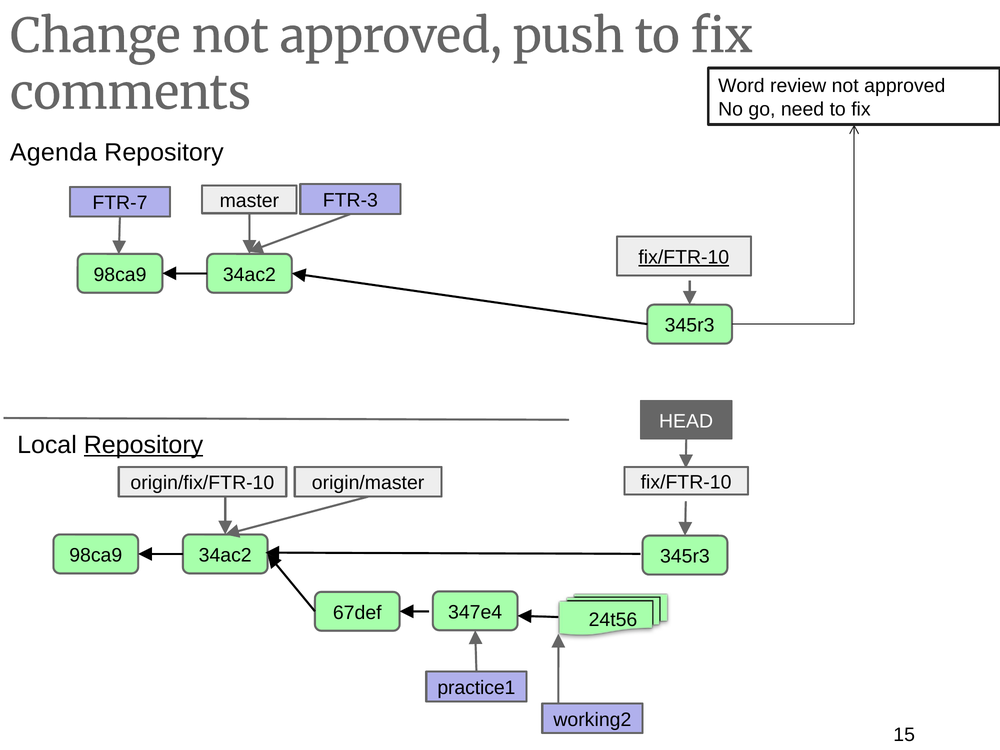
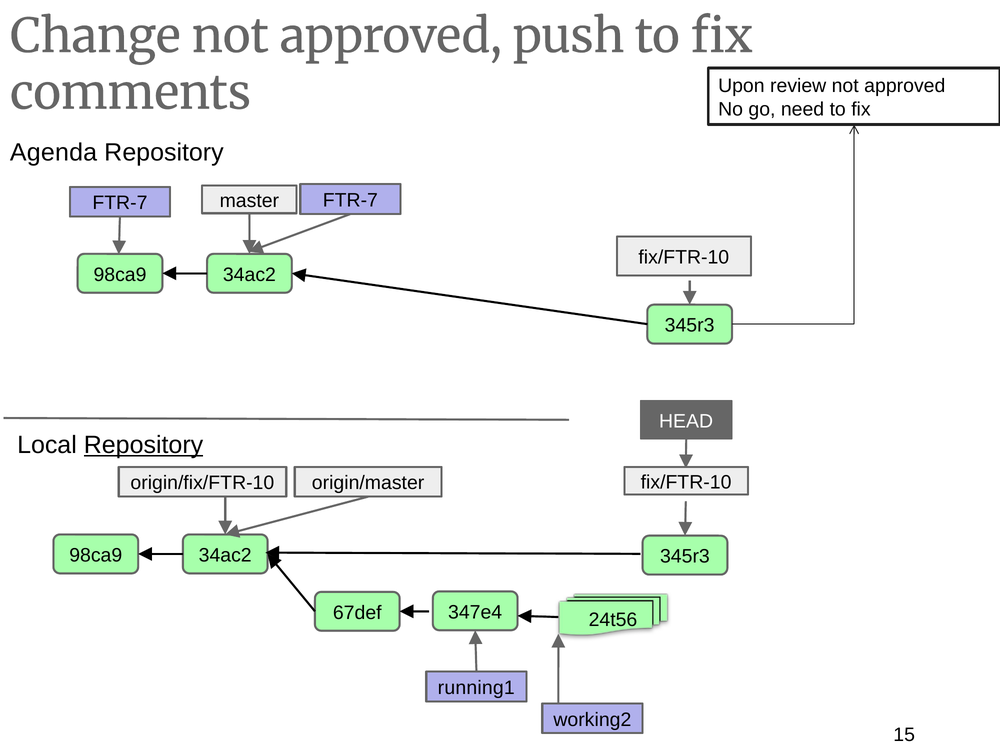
Word: Word -> Upon
FTR-3 at (350, 200): FTR-3 -> FTR-7
fix/FTR-10 at (684, 257) underline: present -> none
practice1: practice1 -> running1
